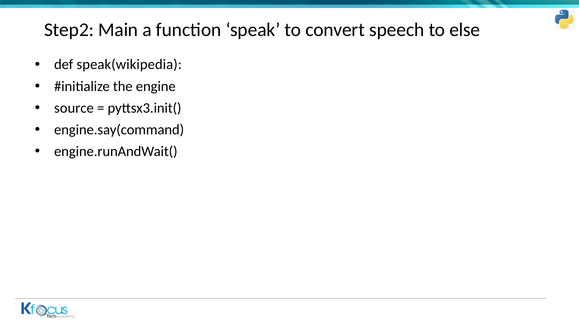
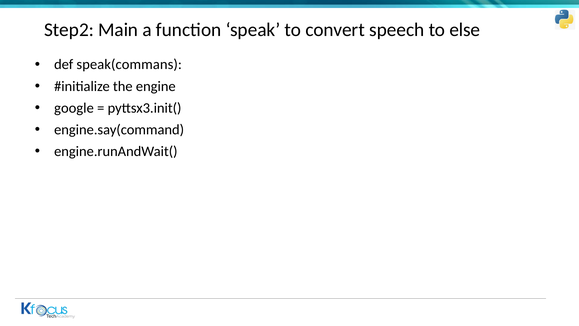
speak(wikipedia: speak(wikipedia -> speak(commans
source: source -> google
